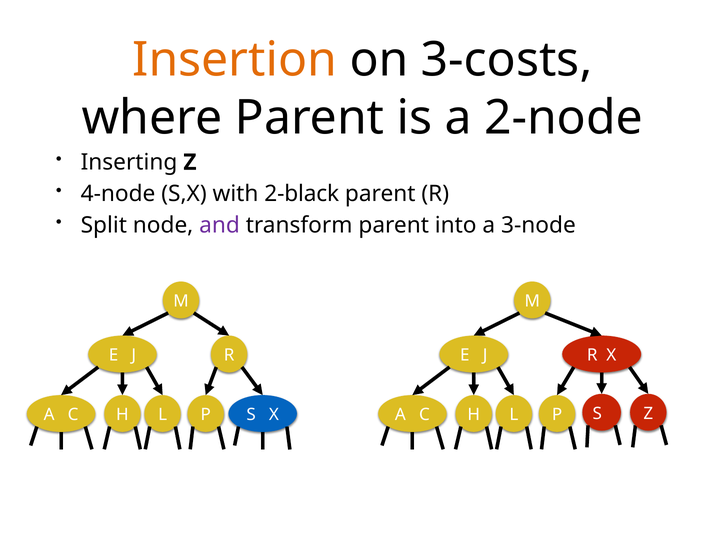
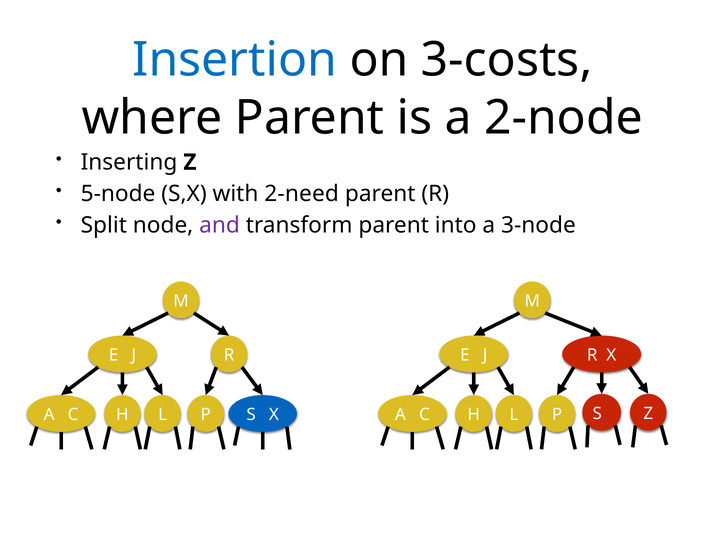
Insertion colour: orange -> blue
4-node: 4-node -> 5-node
2-black: 2-black -> 2-need
